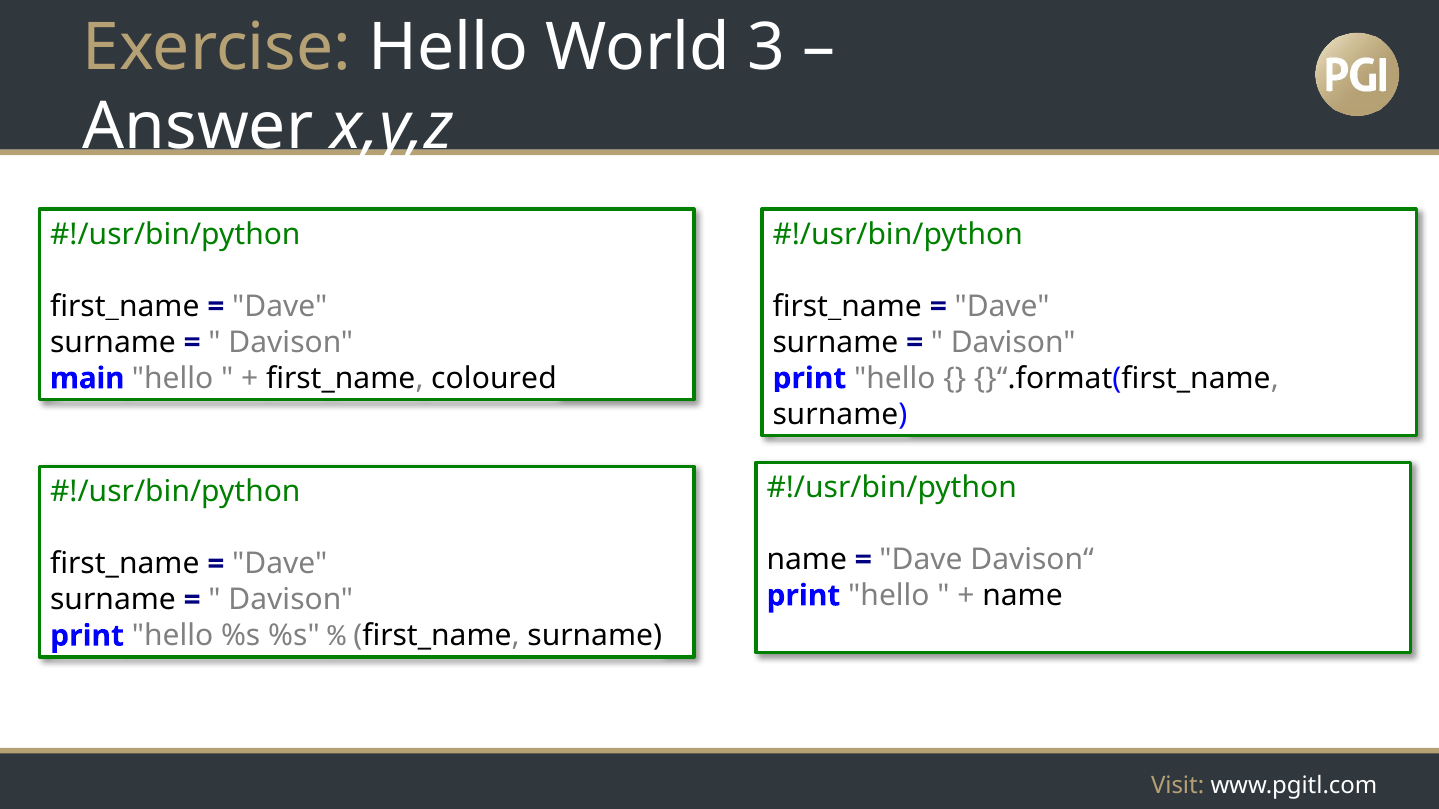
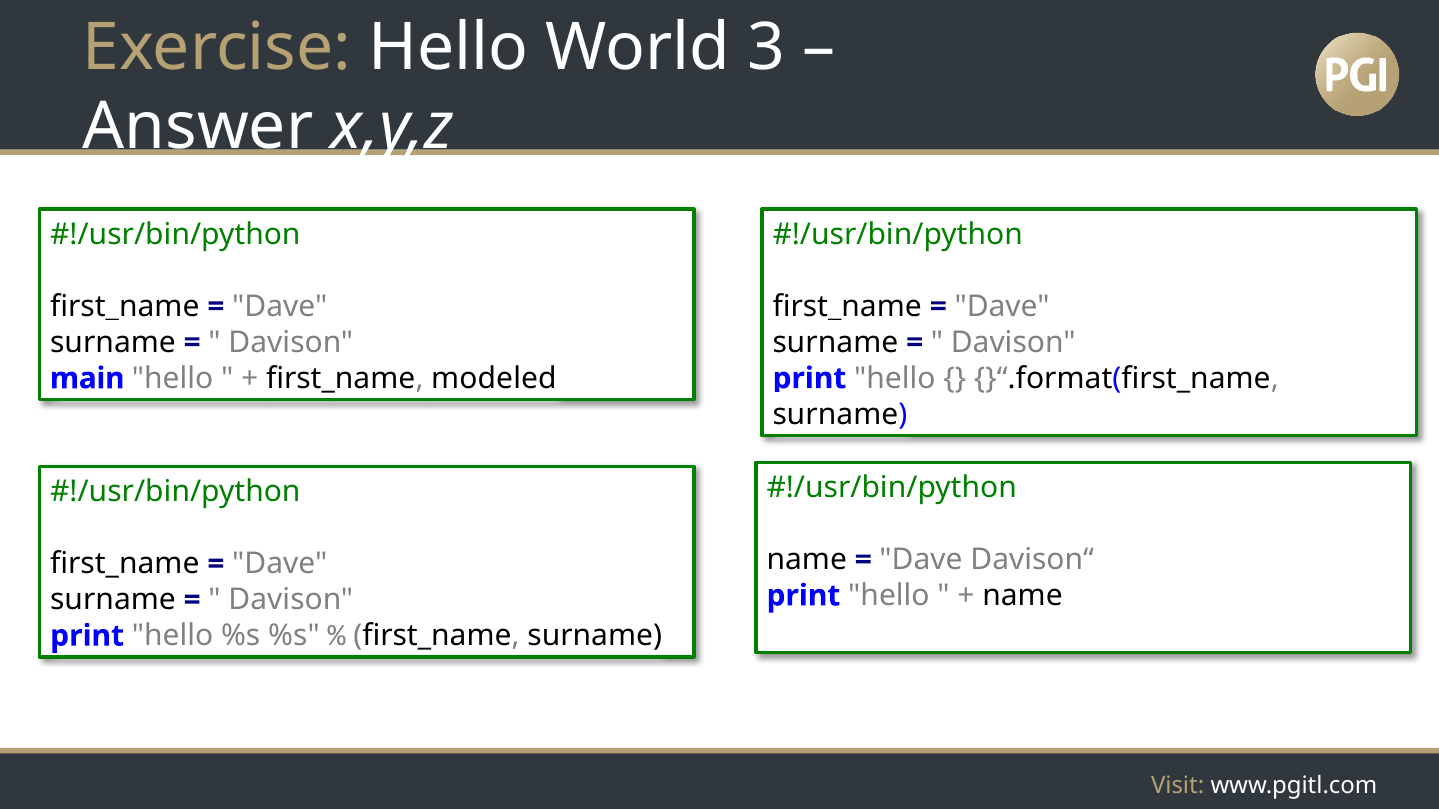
coloured: coloured -> modeled
